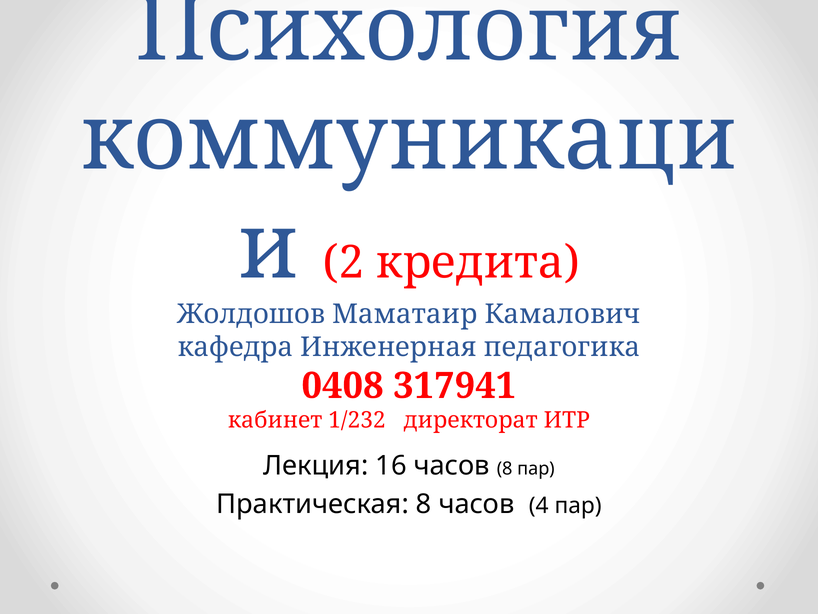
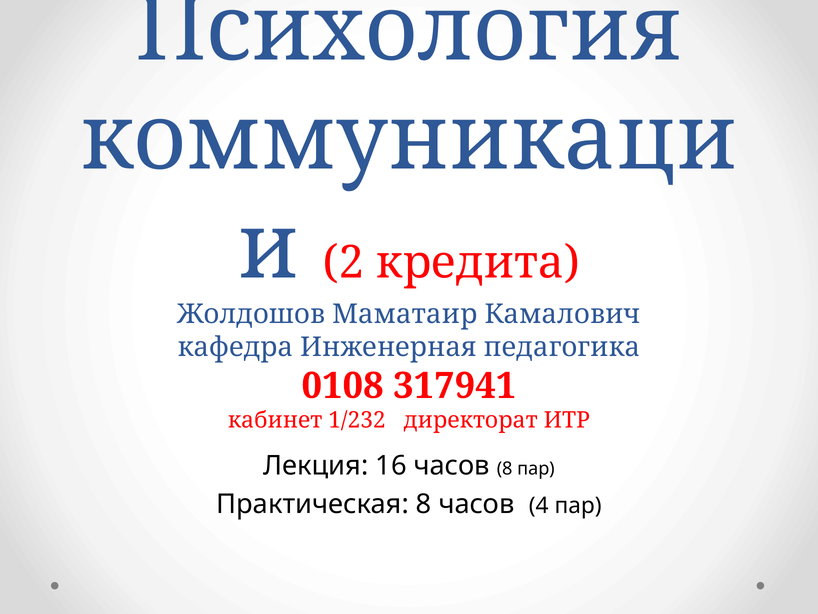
0408: 0408 -> 0108
